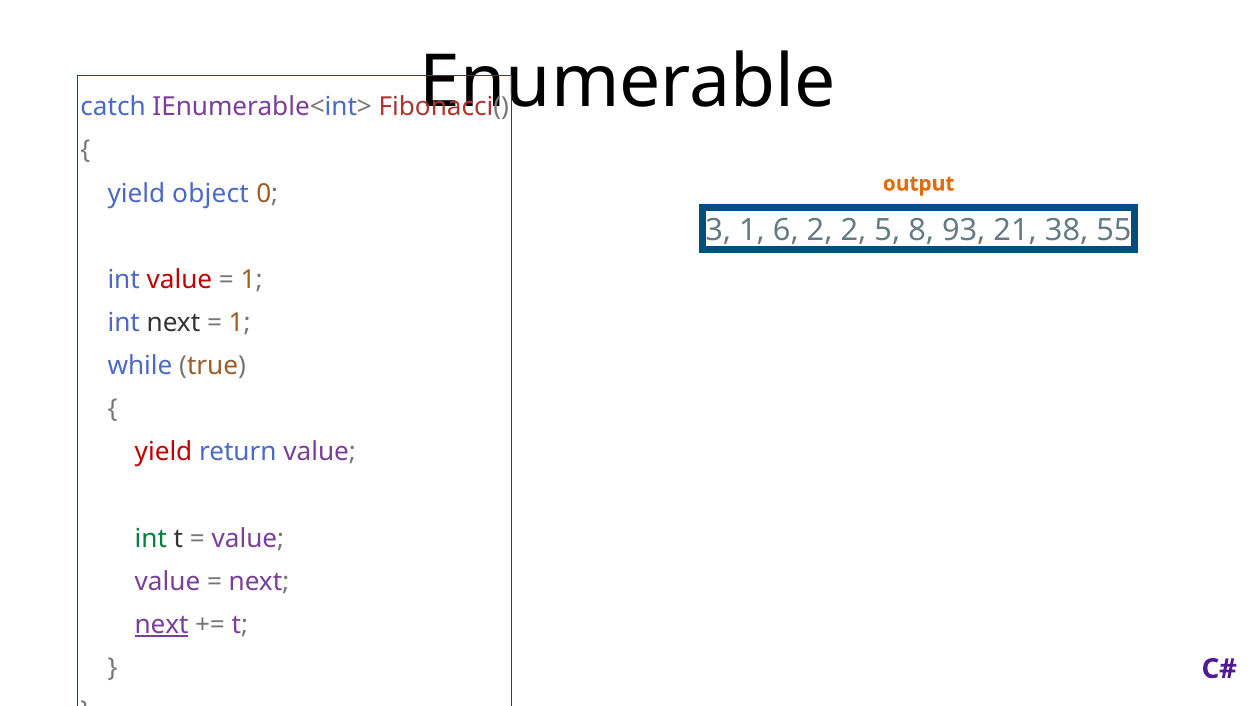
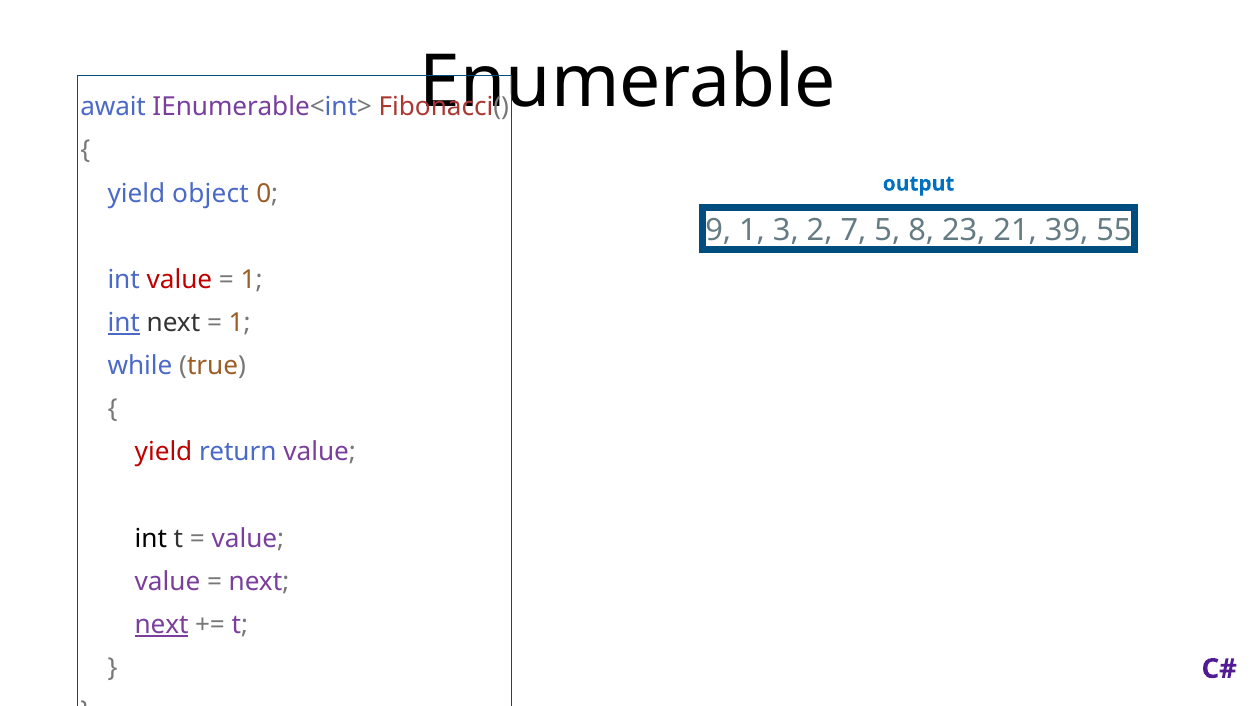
catch: catch -> await
output colour: orange -> blue
3: 3 -> 9
6: 6 -> 3
2 2: 2 -> 7
93: 93 -> 23
38: 38 -> 39
int at (124, 323) underline: none -> present
int at (151, 539) colour: green -> black
